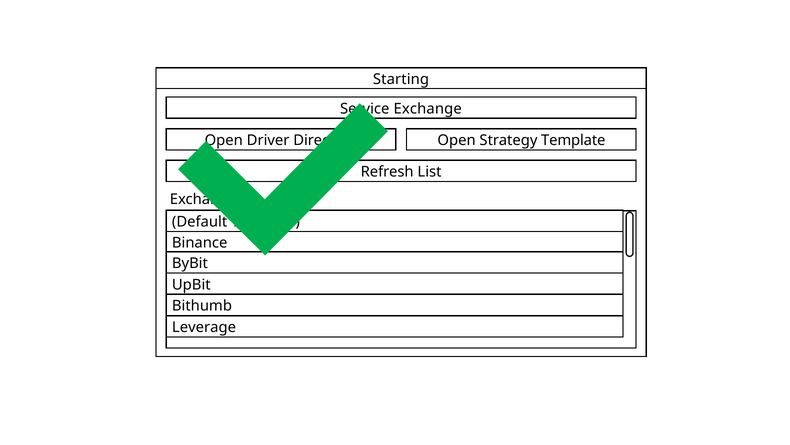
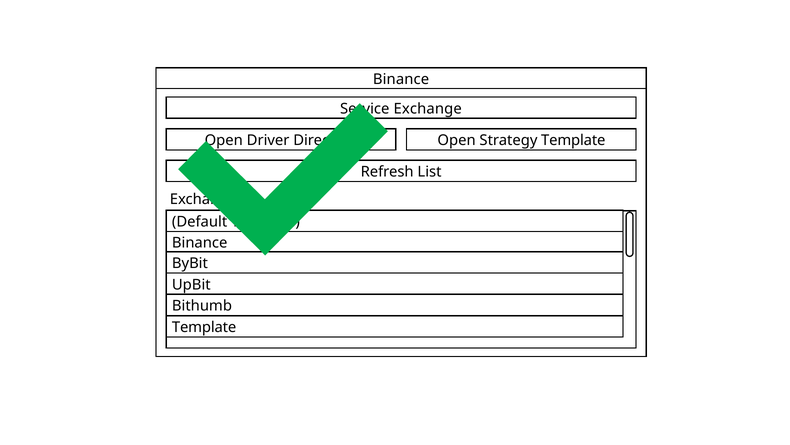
Starting at (401, 79): Starting -> Binance
Leverage at (204, 327): Leverage -> Template
